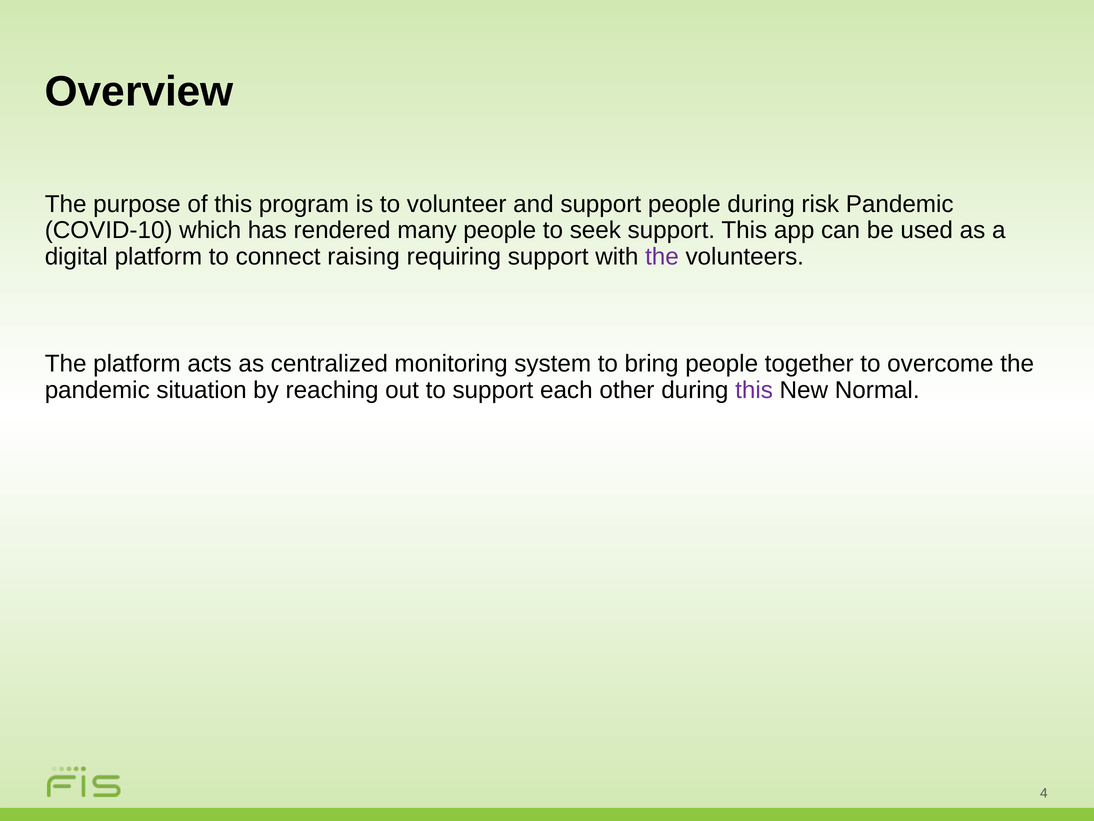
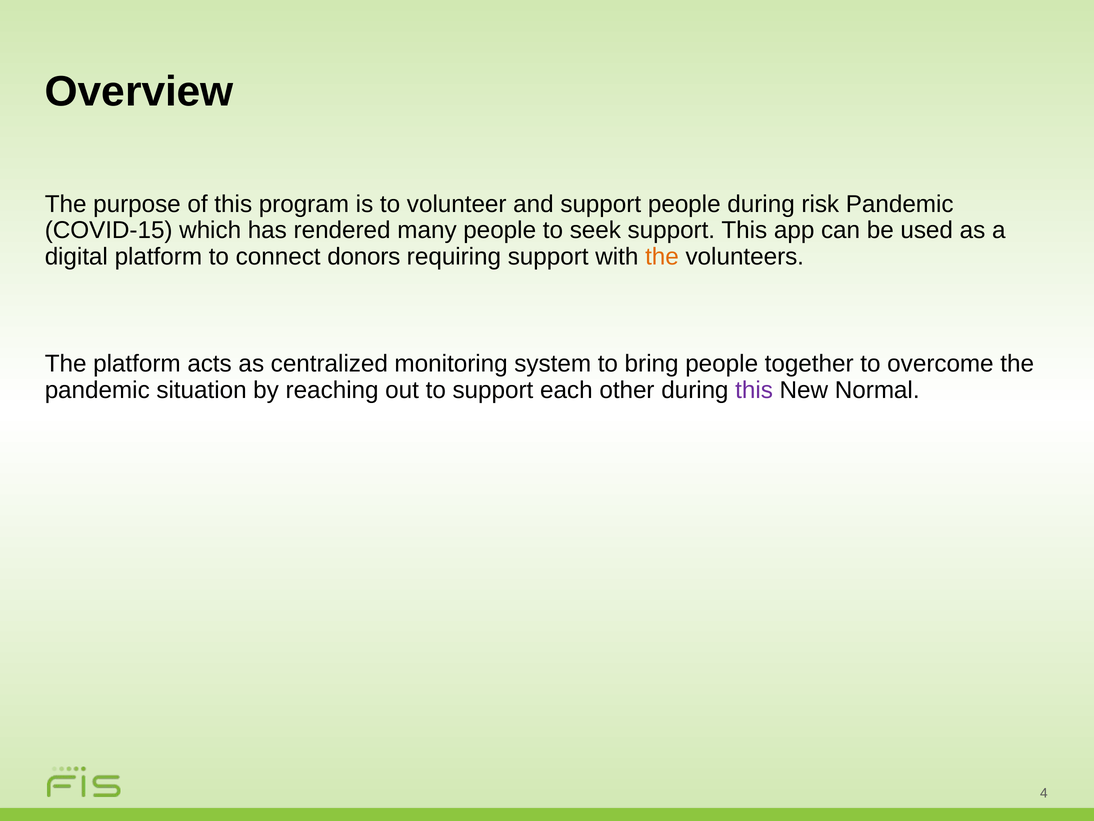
COVID-10: COVID-10 -> COVID-15
raising: raising -> donors
the at (662, 256) colour: purple -> orange
